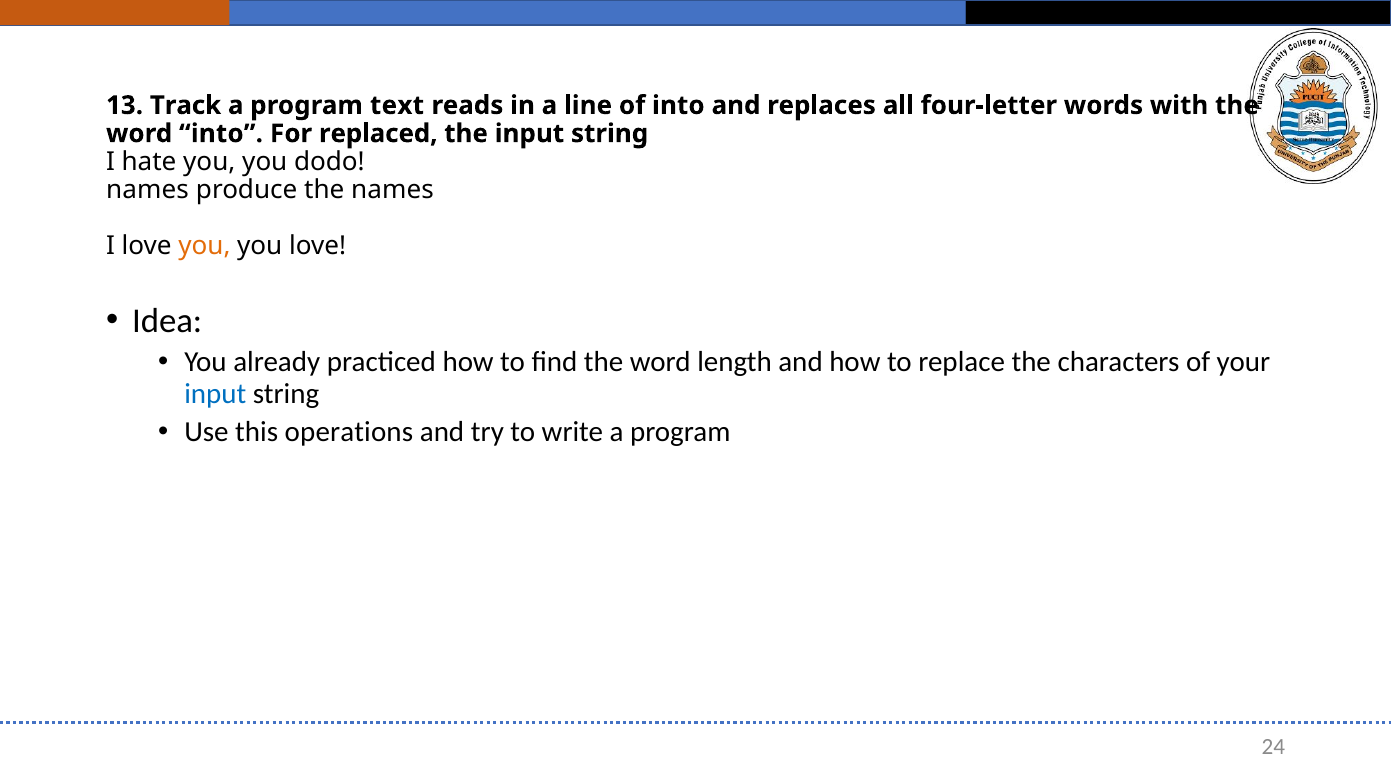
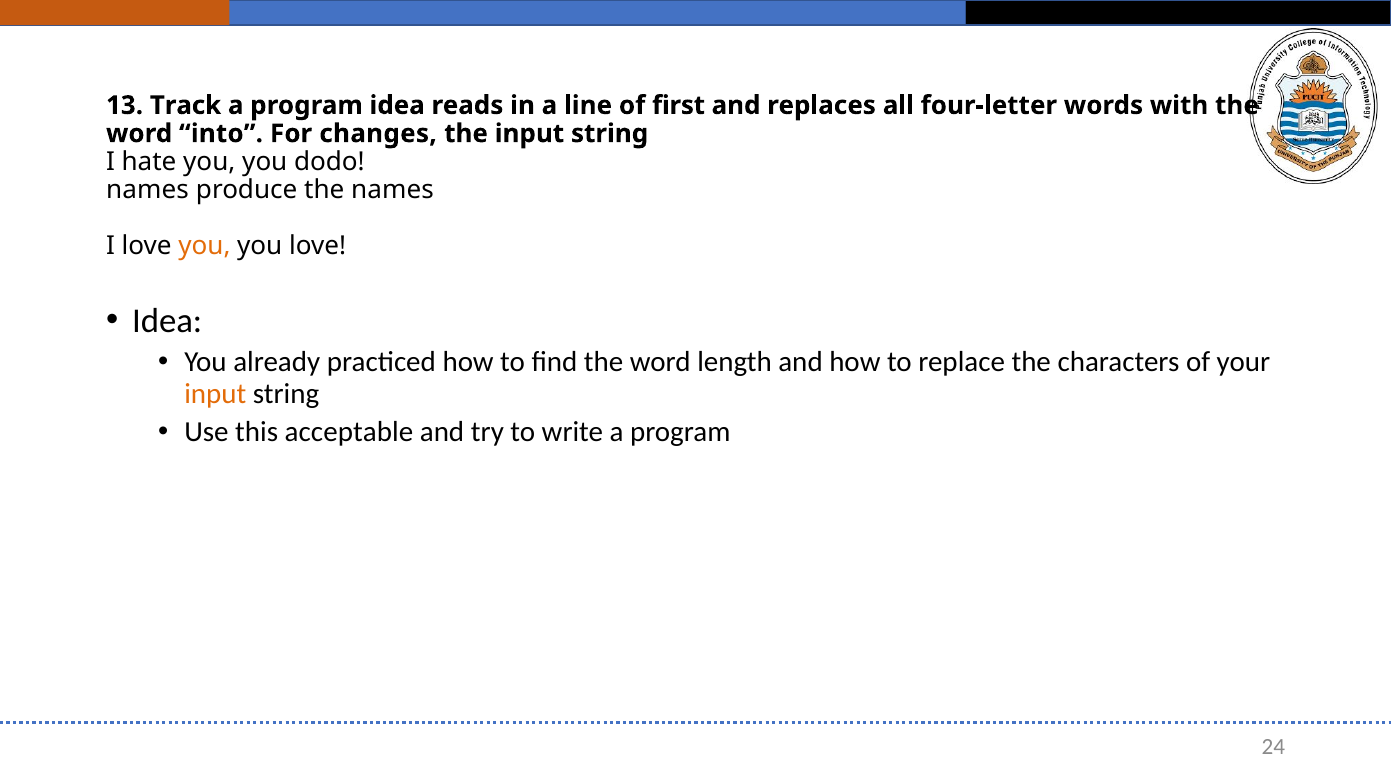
program text: text -> idea
of into: into -> first
replaced: replaced -> changes
input at (215, 394) colour: blue -> orange
operations: operations -> acceptable
